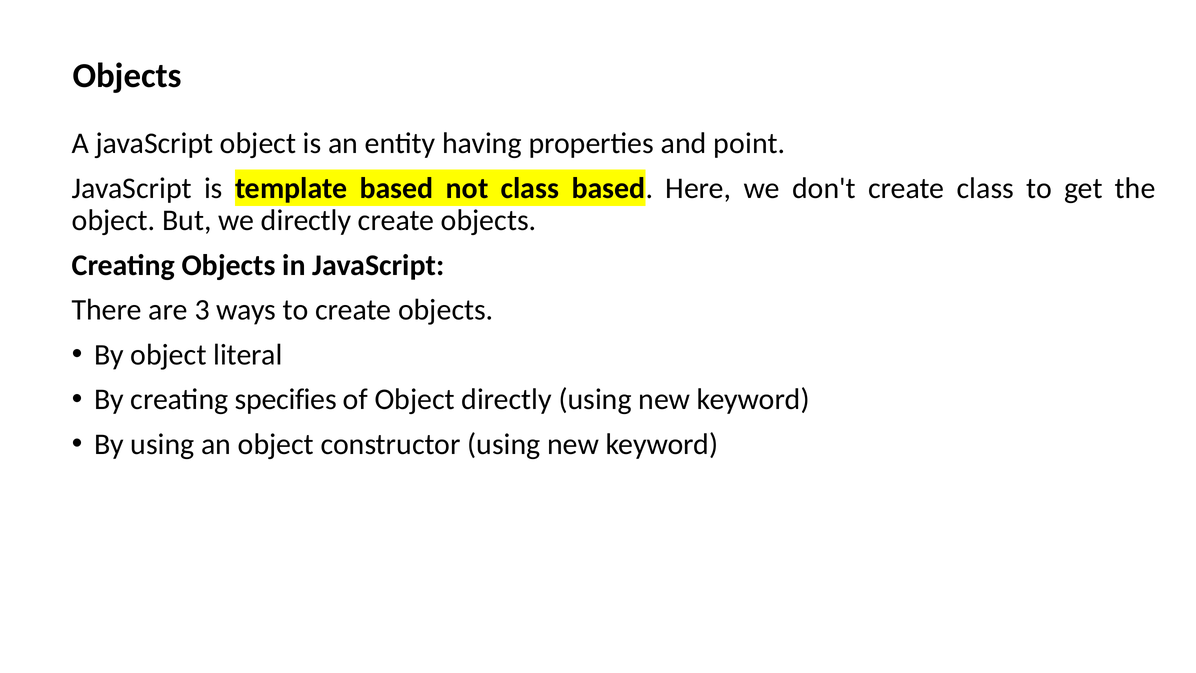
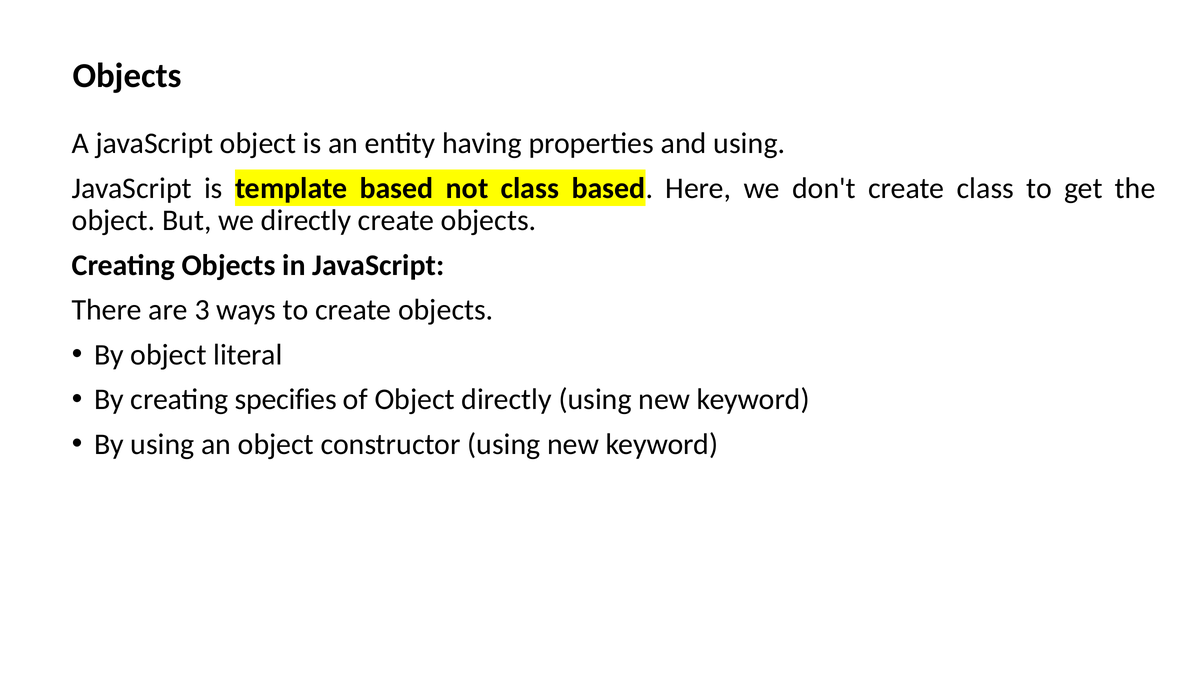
and point: point -> using
